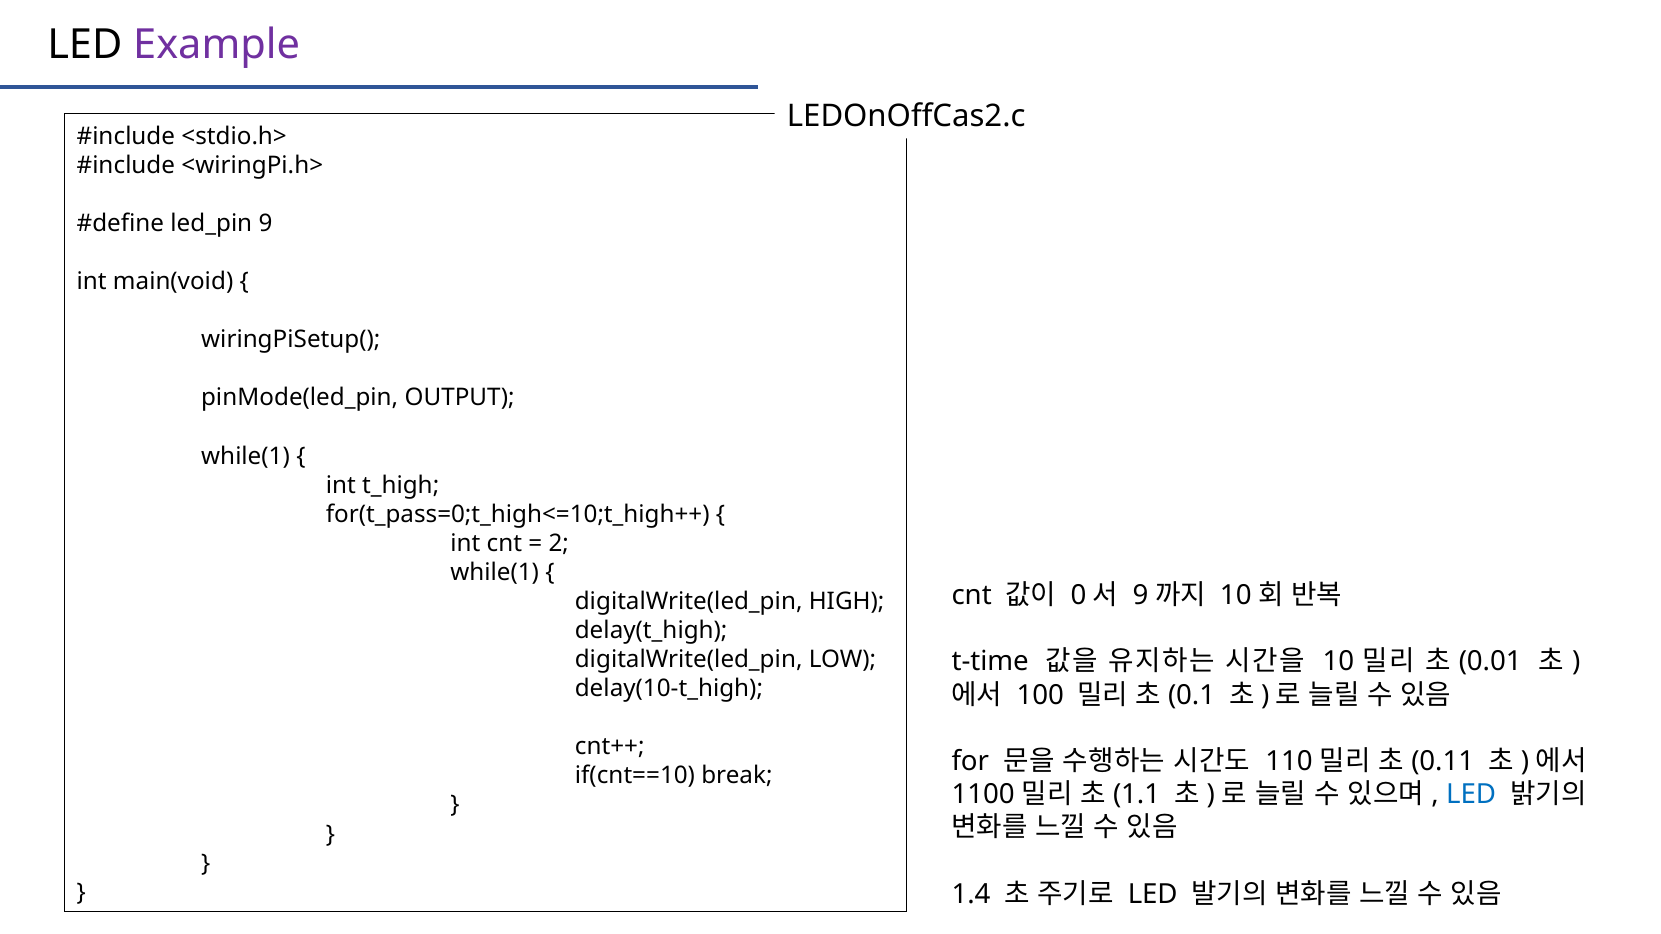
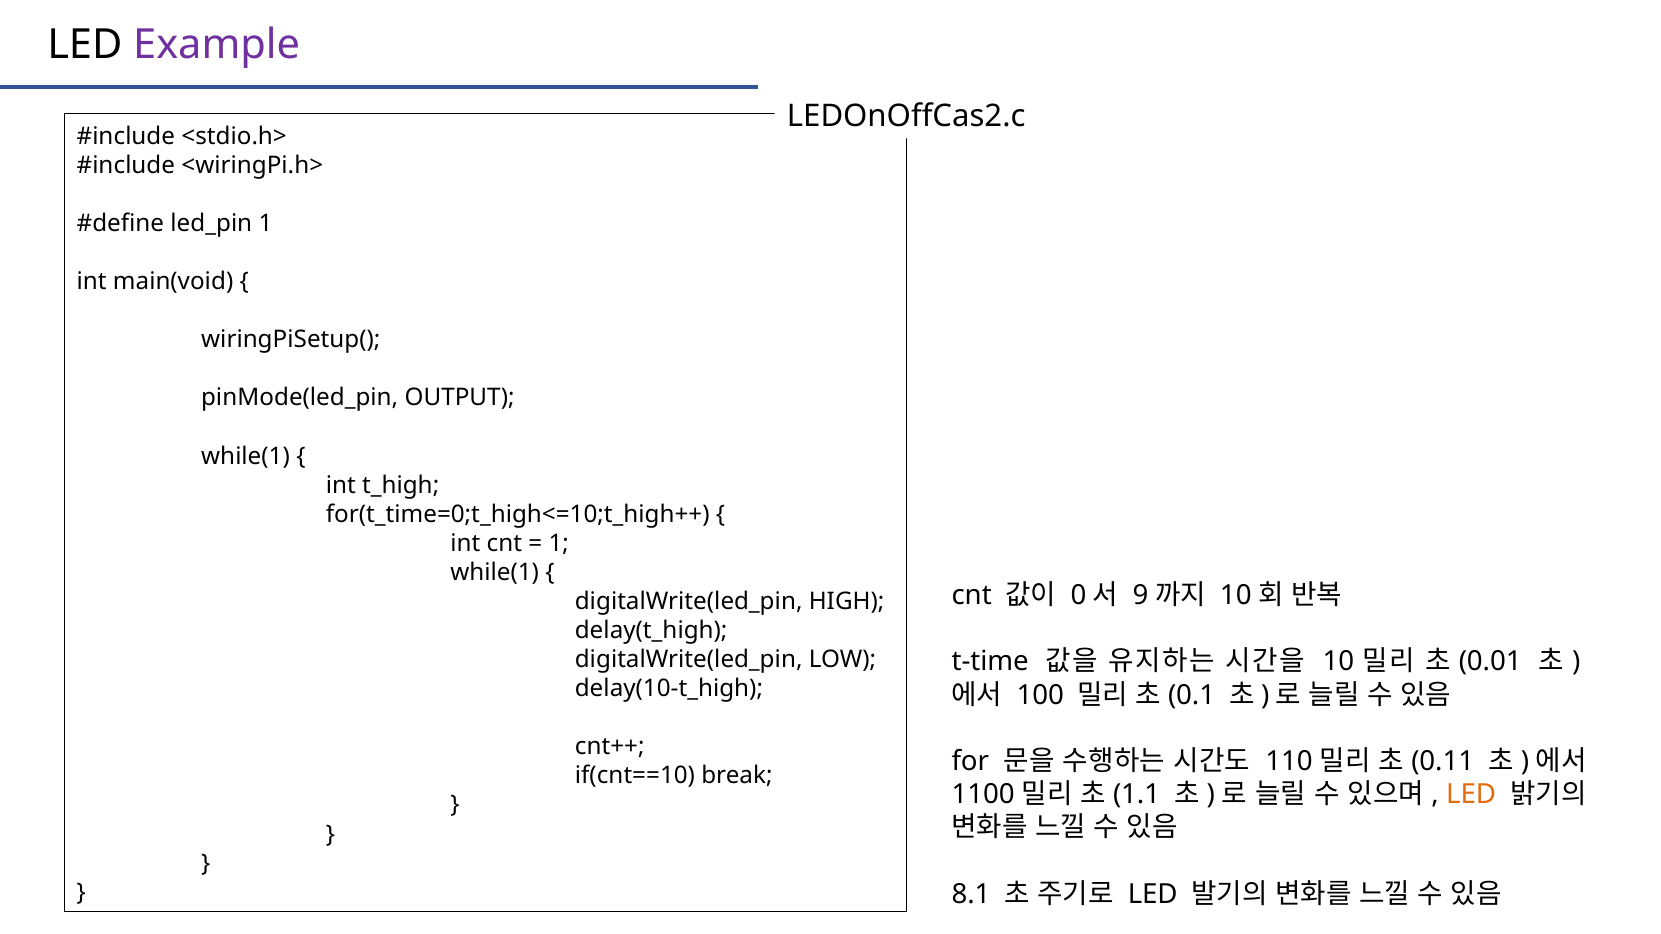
led_pin 9: 9 -> 1
for(t_pass=0;t_high<=10;t_high++: for(t_pass=0;t_high<=10;t_high++ -> for(t_time=0;t_high<=10;t_high++
2 at (559, 544): 2 -> 1
LED at (1471, 795) colour: blue -> orange
1.4: 1.4 -> 8.1
